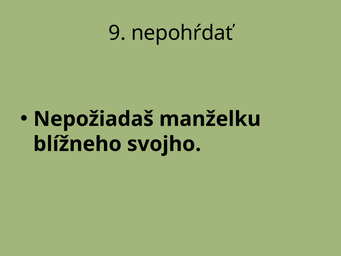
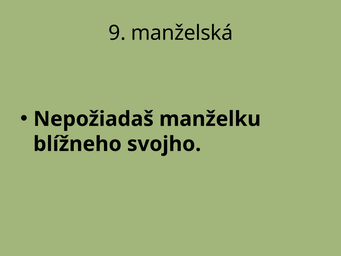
nepohŕdať: nepohŕdať -> manželská
